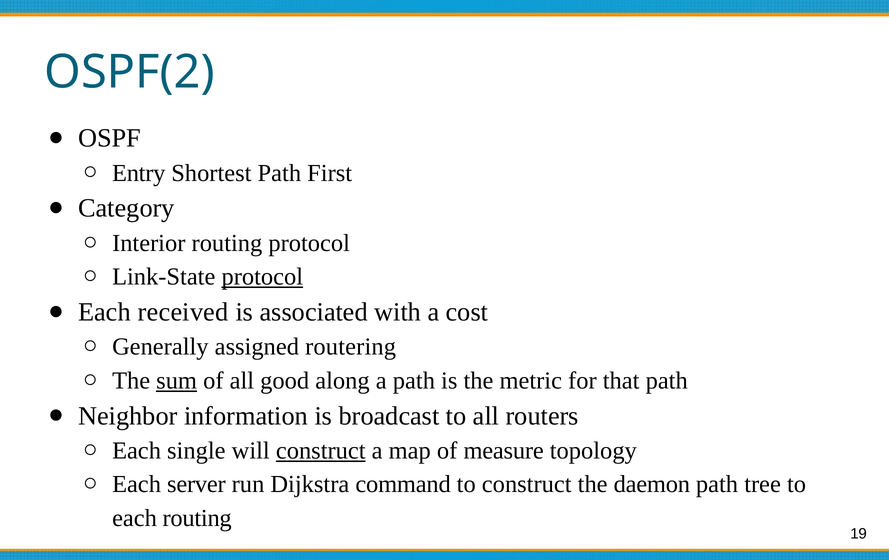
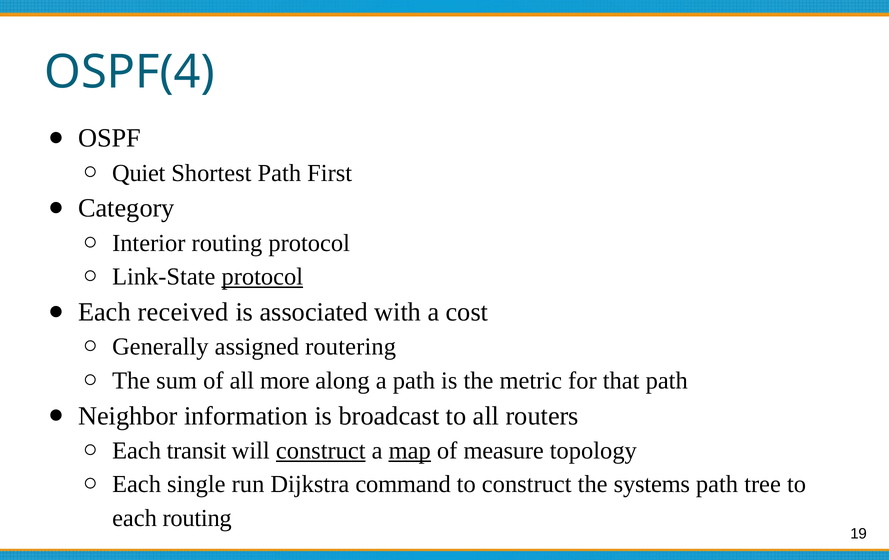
OSPF(2: OSPF(2 -> OSPF(4
Entry: Entry -> Quiet
sum underline: present -> none
good: good -> more
single: single -> transit
map underline: none -> present
server: server -> single
daemon: daemon -> systems
